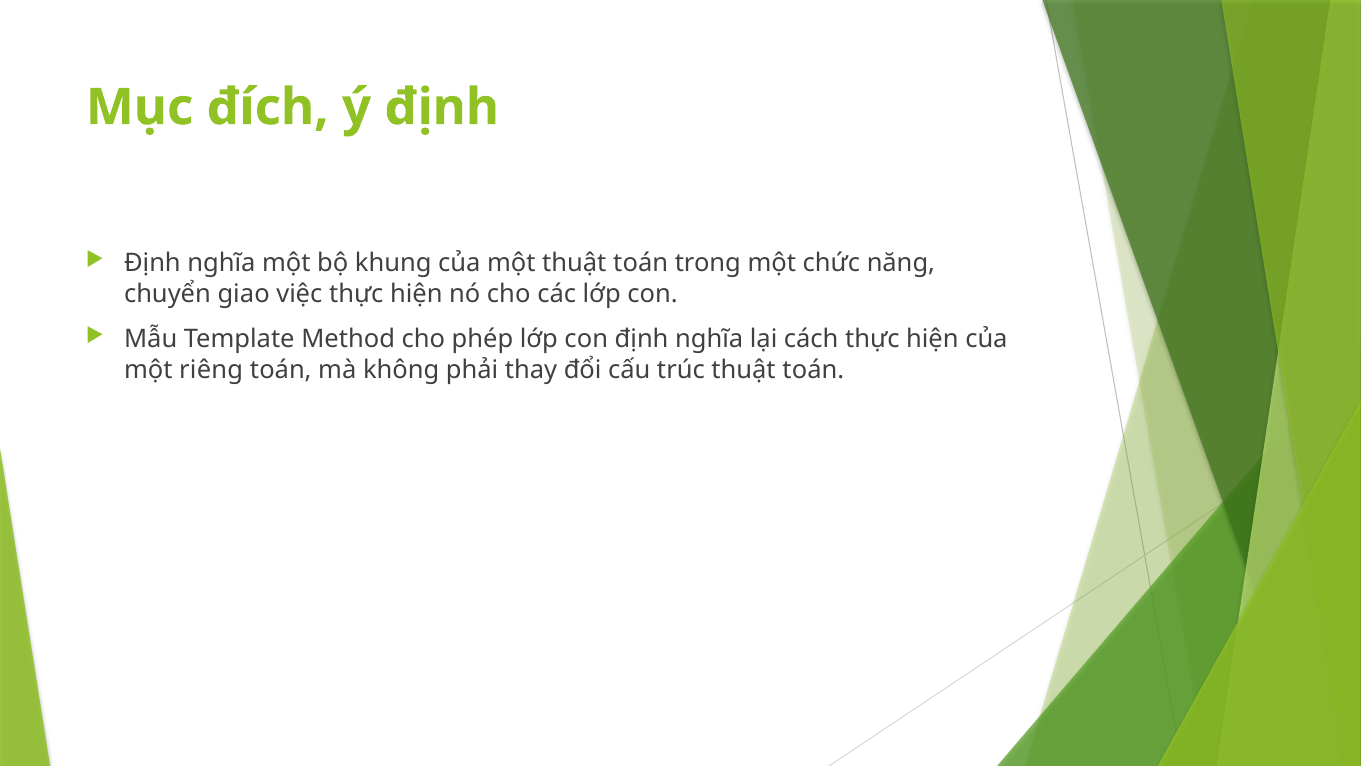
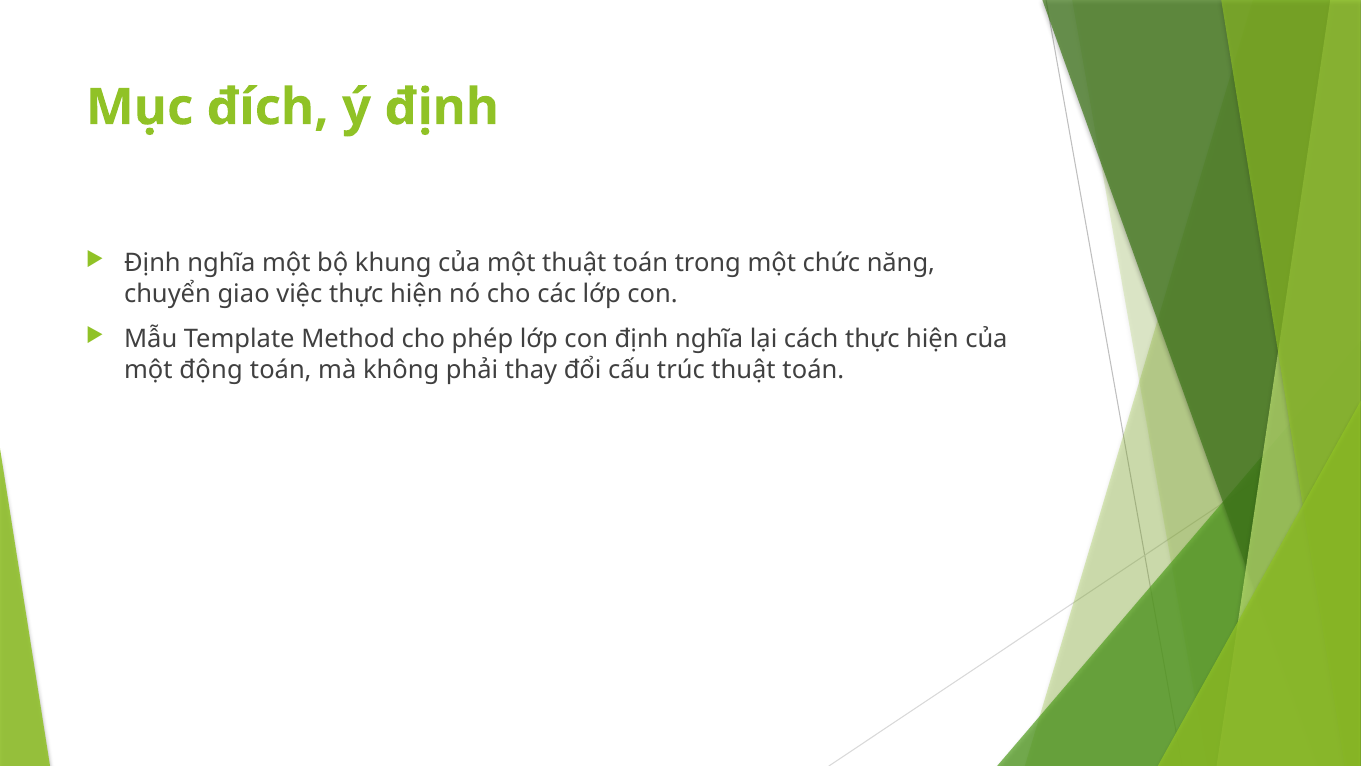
riêng: riêng -> động
